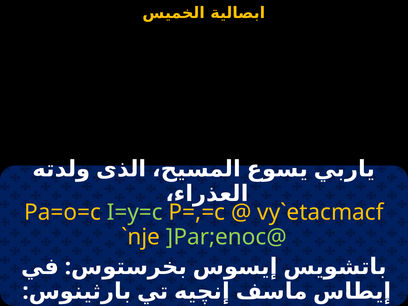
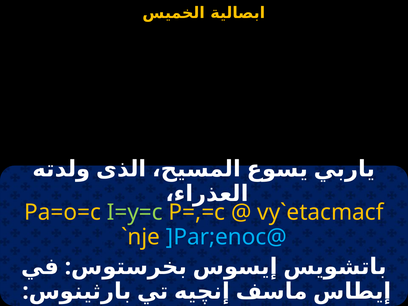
]Par;enoc@ colour: light green -> light blue
